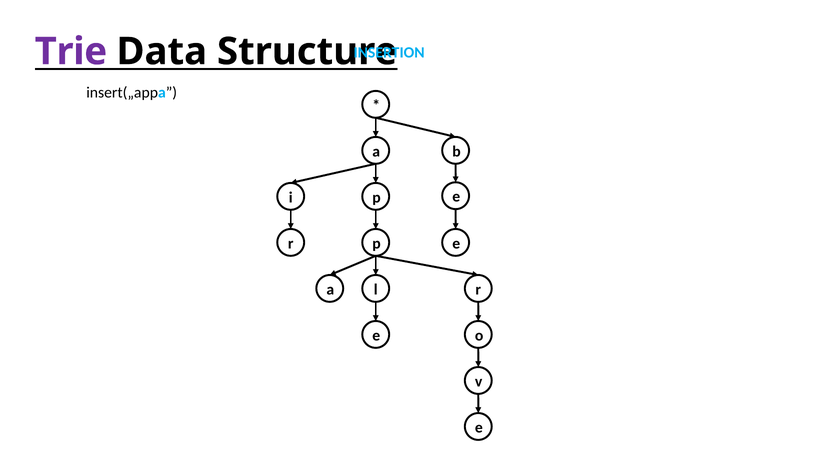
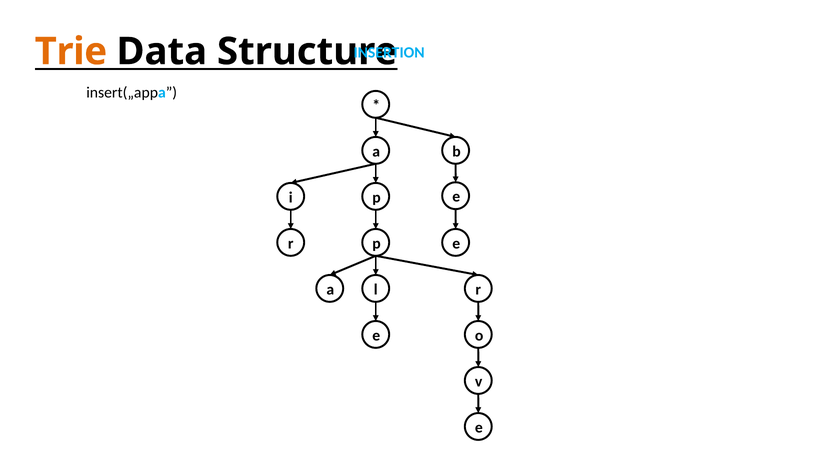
Trie colour: purple -> orange
